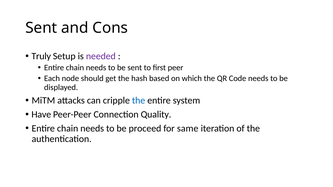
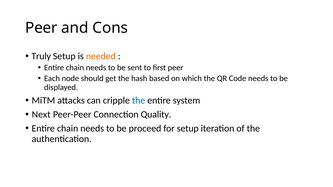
Sent at (41, 28): Sent -> Peer
needed colour: purple -> orange
Have: Have -> Next
for same: same -> setup
